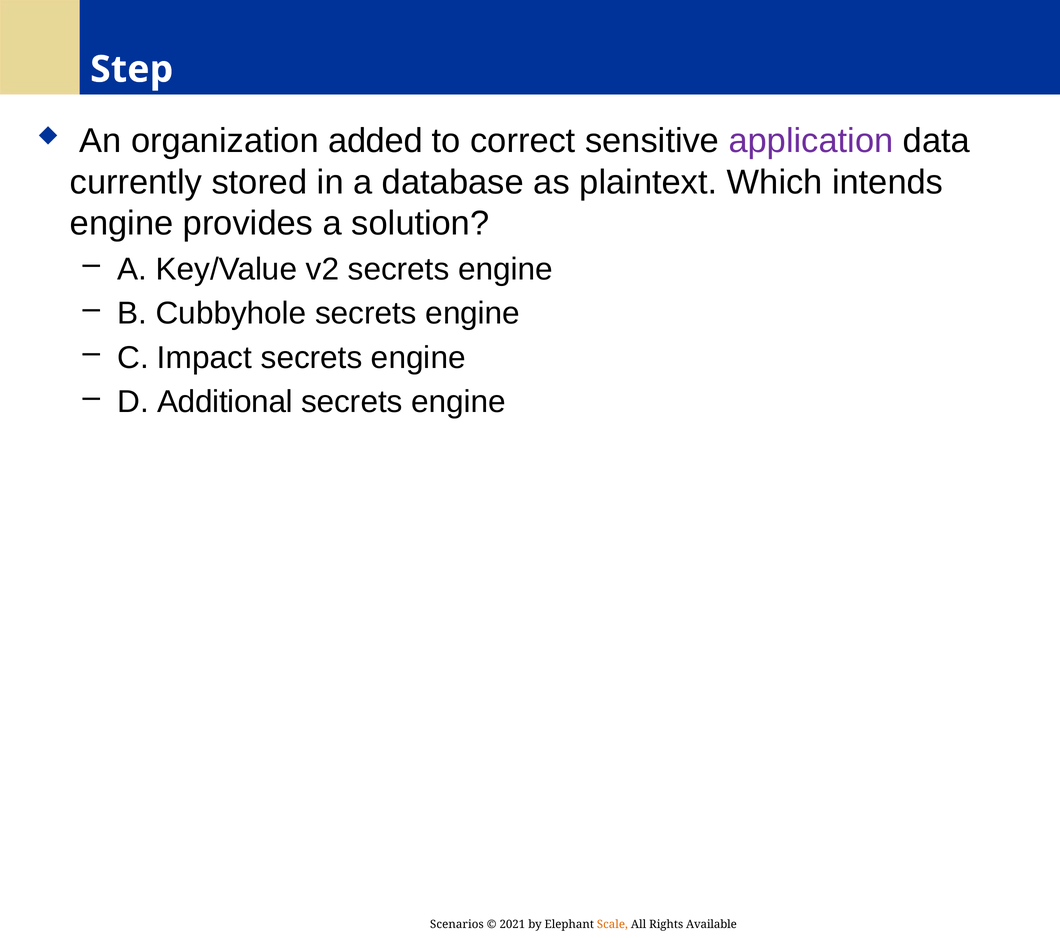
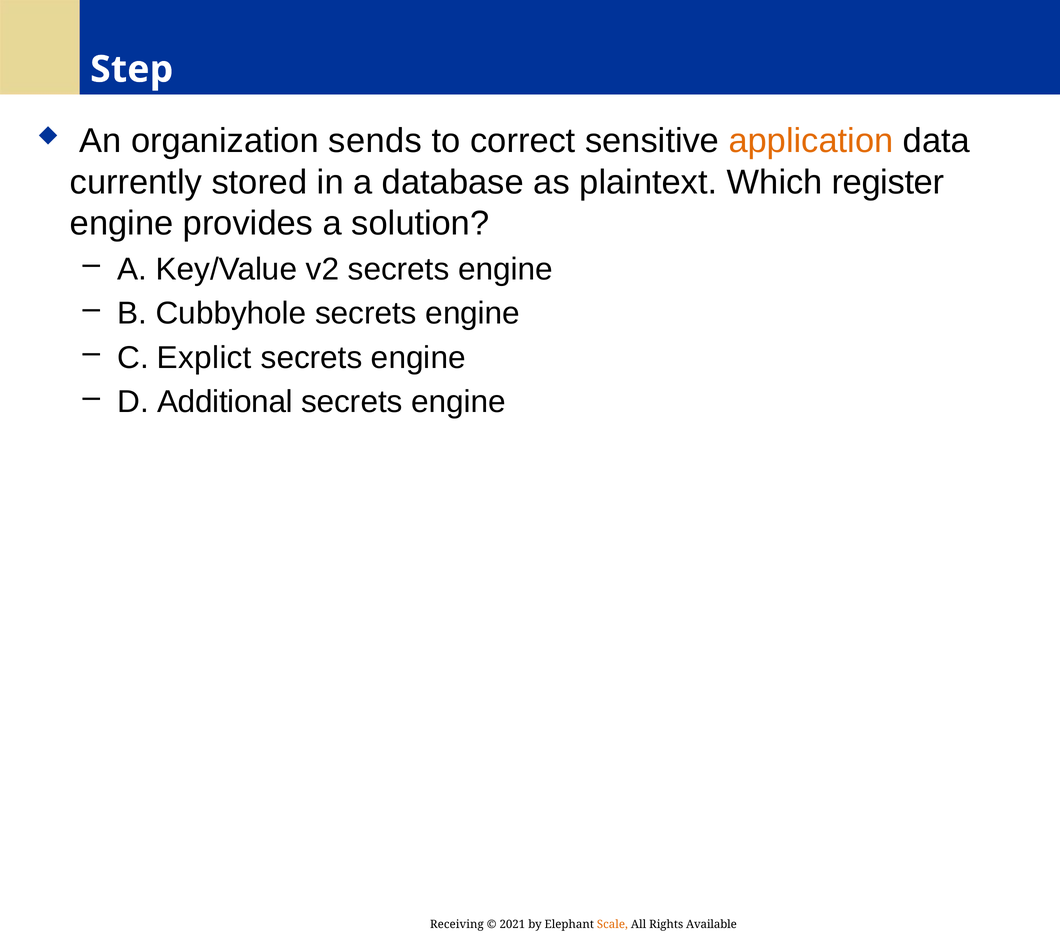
added: added -> sends
application colour: purple -> orange
intends: intends -> register
Impact: Impact -> Explict
Scenarios: Scenarios -> Receiving
